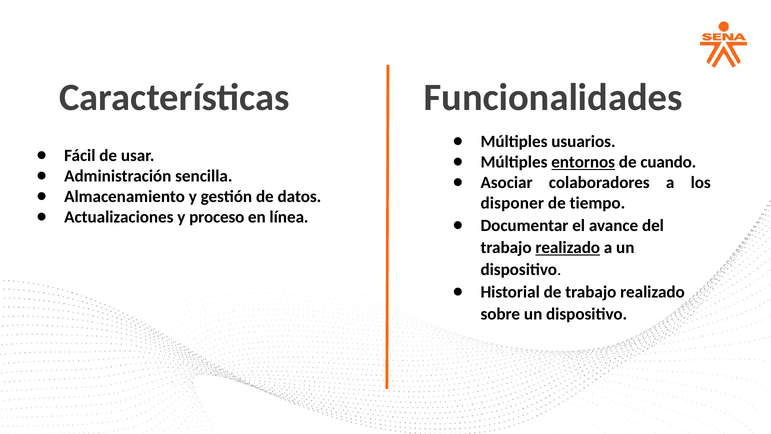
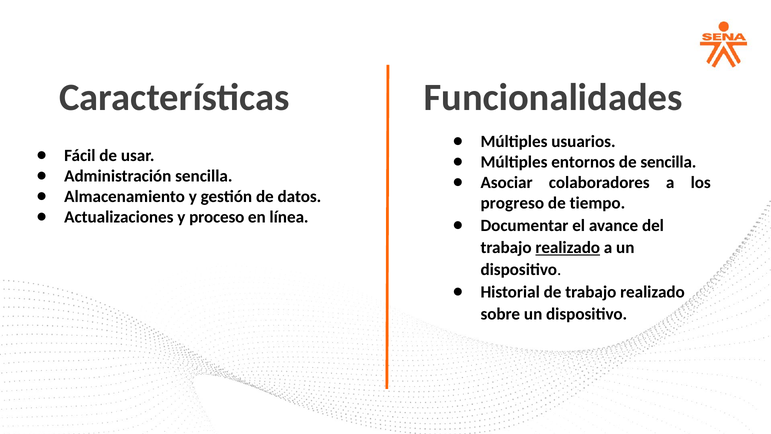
entornos underline: present -> none
de cuando: cuando -> sencilla
disponer: disponer -> progreso
